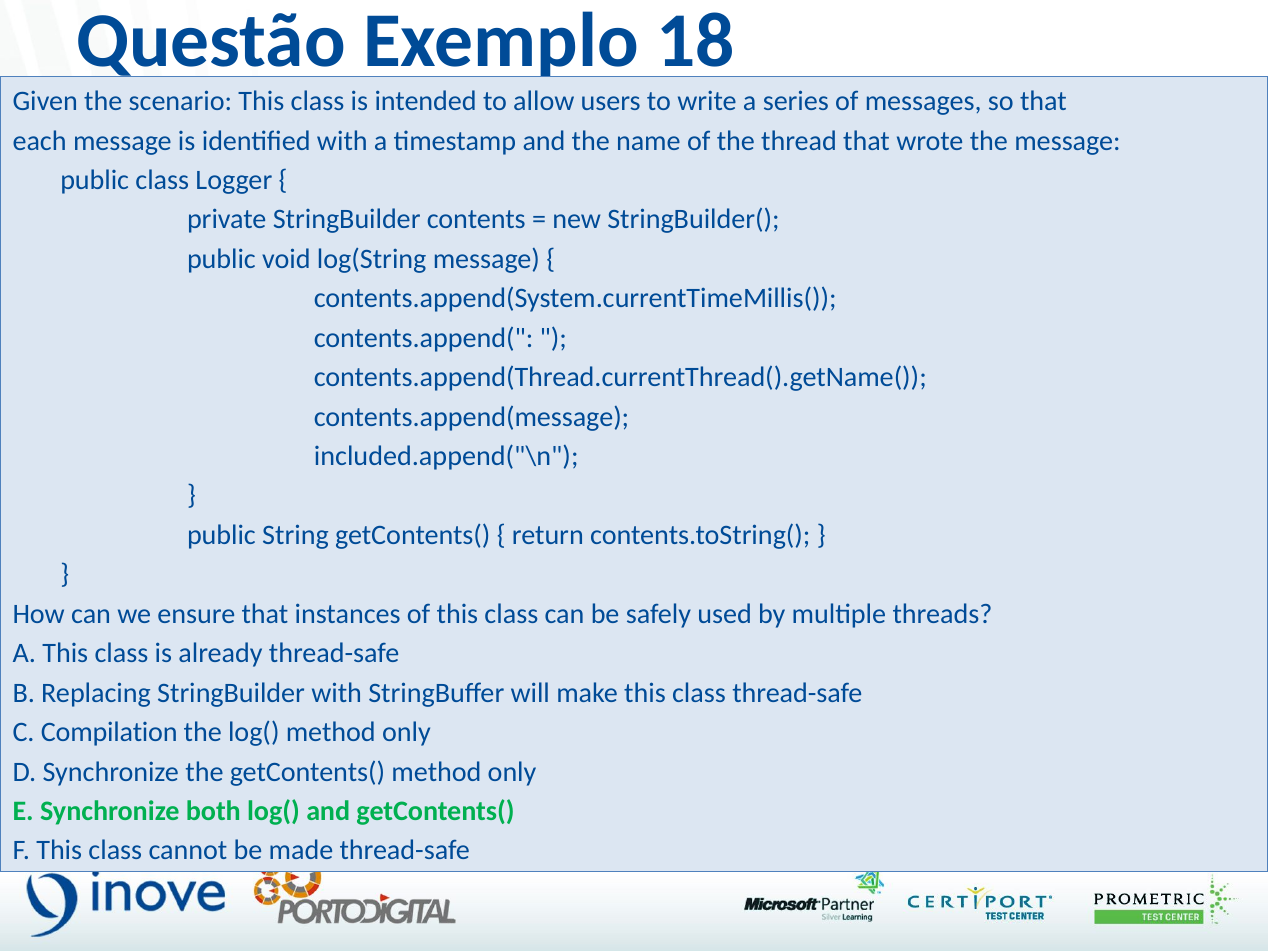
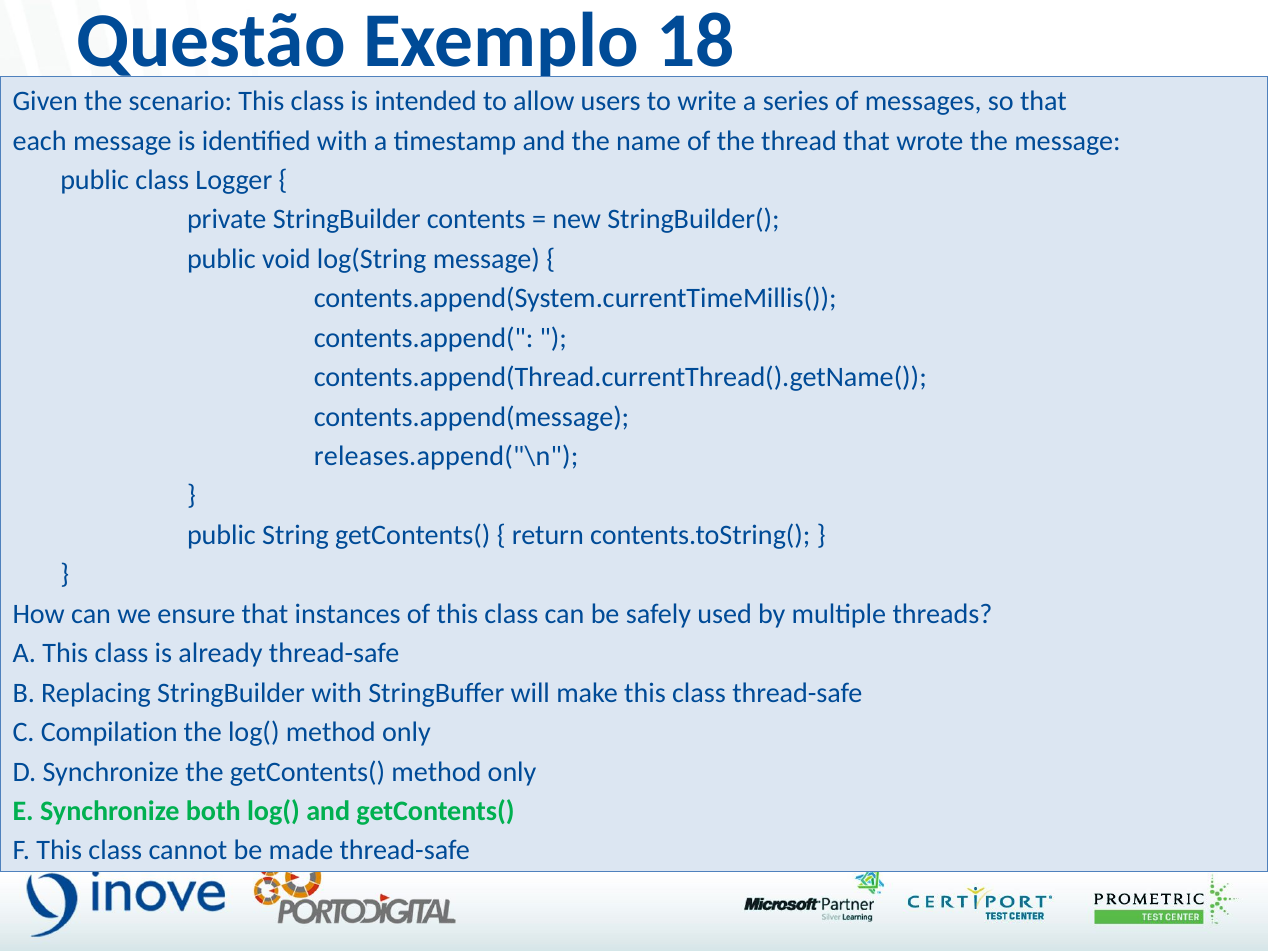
included.append("\n: included.append("\n -> releases.append("\n
